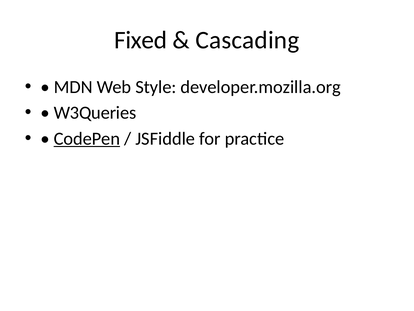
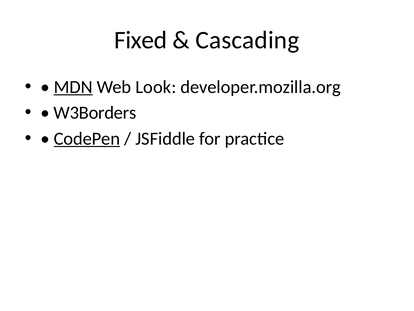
MDN underline: none -> present
Style: Style -> Look
W3Queries: W3Queries -> W3Borders
